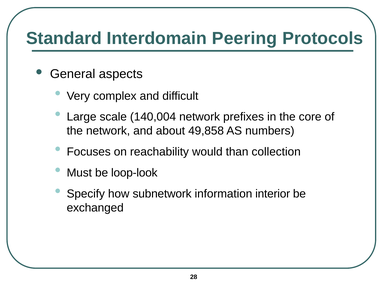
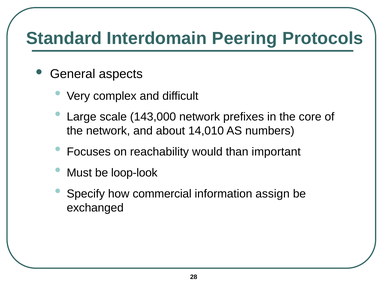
140,004: 140,004 -> 143,000
49,858: 49,858 -> 14,010
collection: collection -> important
subnetwork: subnetwork -> commercial
interior: interior -> assign
